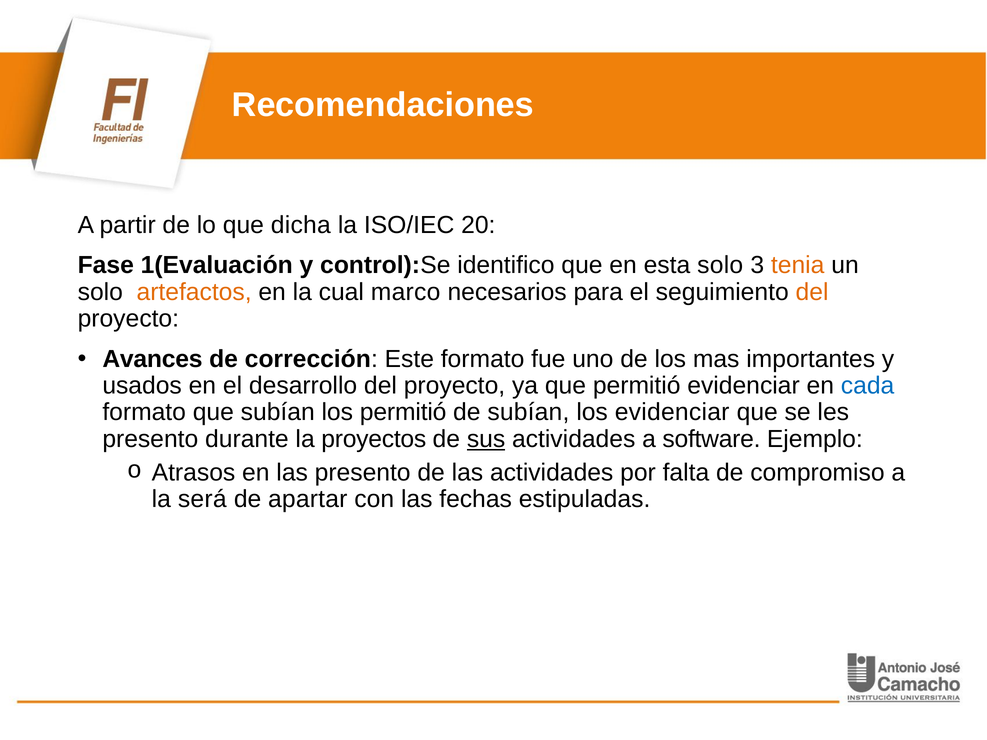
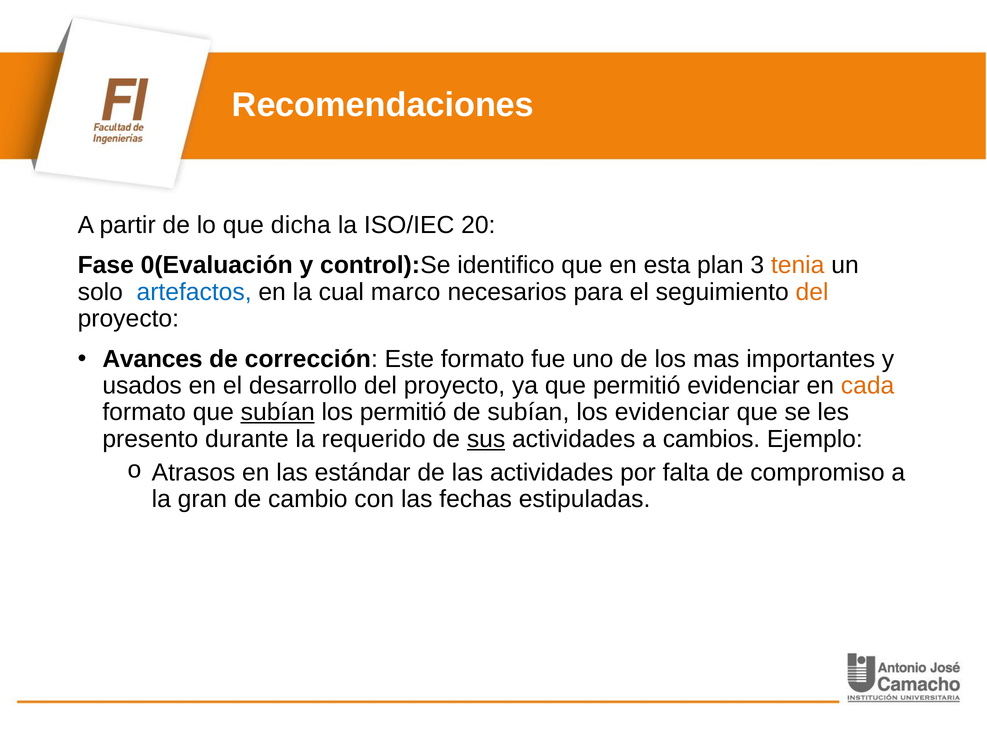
1(Evaluación: 1(Evaluación -> 0(Evaluación
esta solo: solo -> plan
artefactos colour: orange -> blue
cada colour: blue -> orange
subían at (278, 412) underline: none -> present
proyectos: proyectos -> requerido
software: software -> cambios
las presento: presento -> estándar
será: será -> gran
apartar: apartar -> cambio
